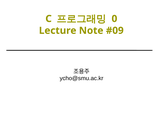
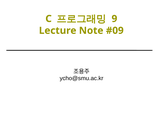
0: 0 -> 9
